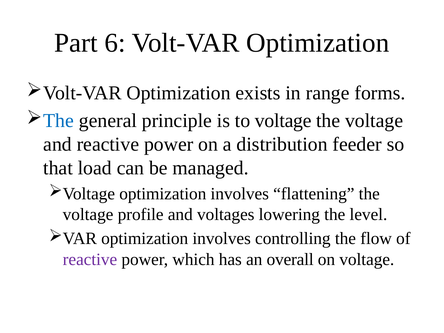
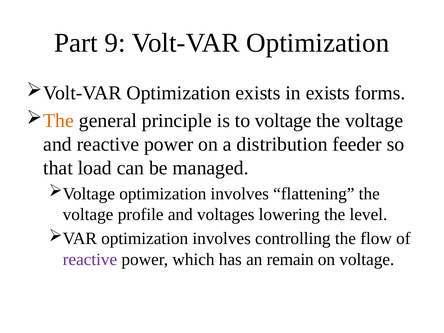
6: 6 -> 9
in range: range -> exists
The at (59, 121) colour: blue -> orange
overall: overall -> remain
